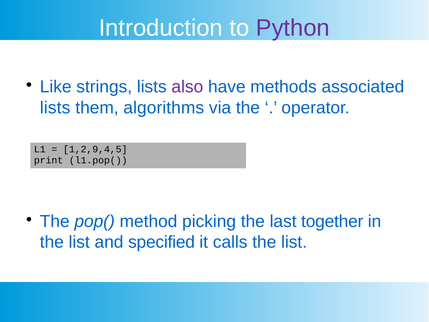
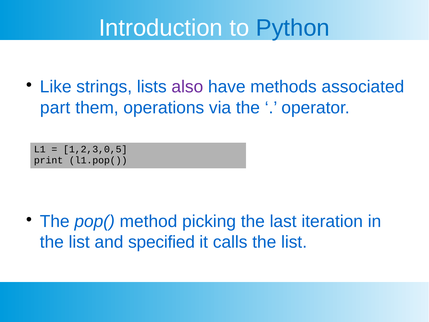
Python colour: purple -> blue
lists at (55, 108): lists -> part
algorithms: algorithms -> operations
1,2,9,4,5: 1,2,9,4,5 -> 1,2,3,0,5
together: together -> iteration
